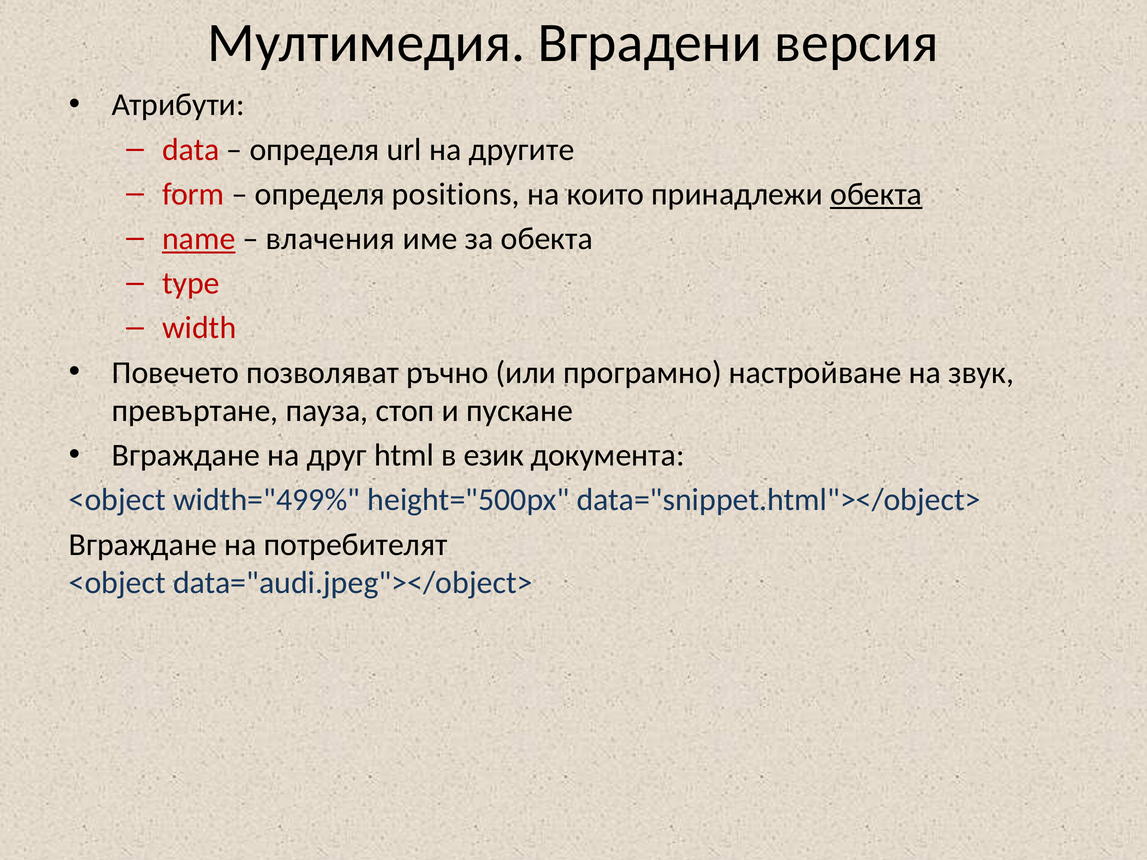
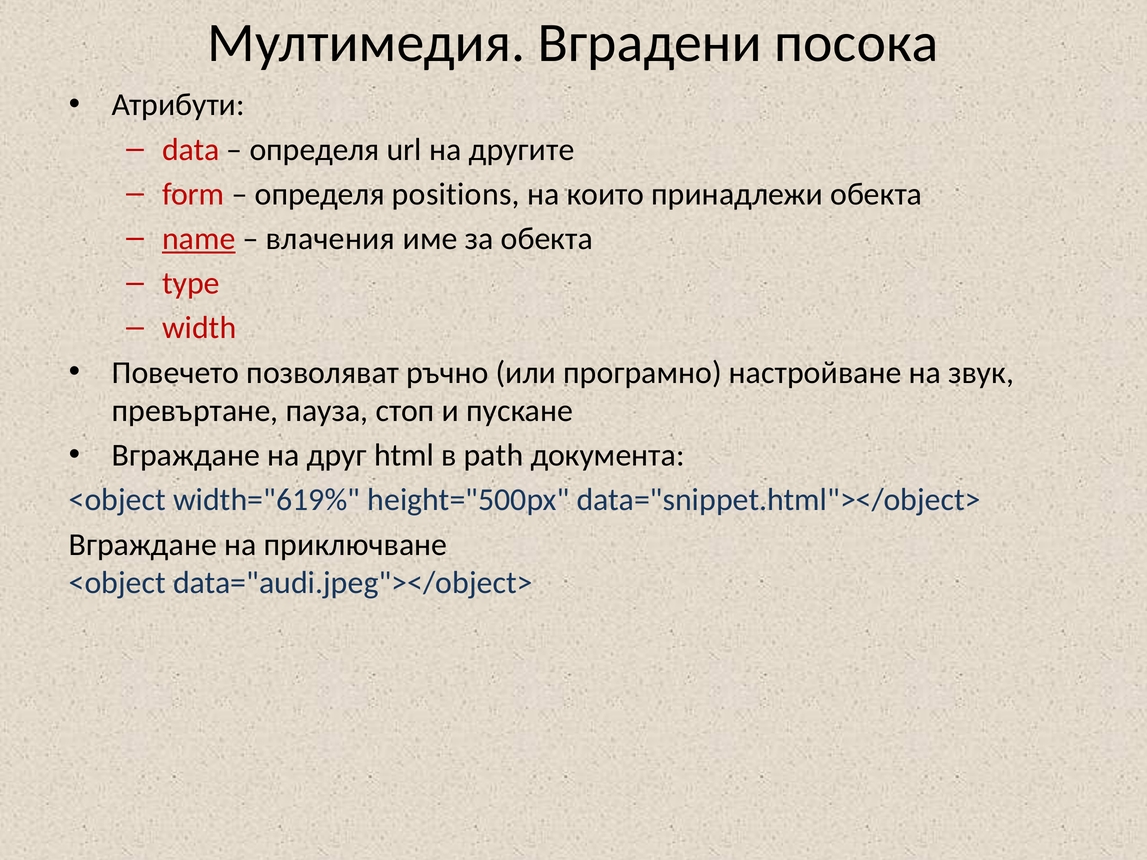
версия: версия -> посока
обекта at (876, 194) underline: present -> none
език: език -> path
width="499%: width="499% -> width="619%
потребителят: потребителят -> приключване
